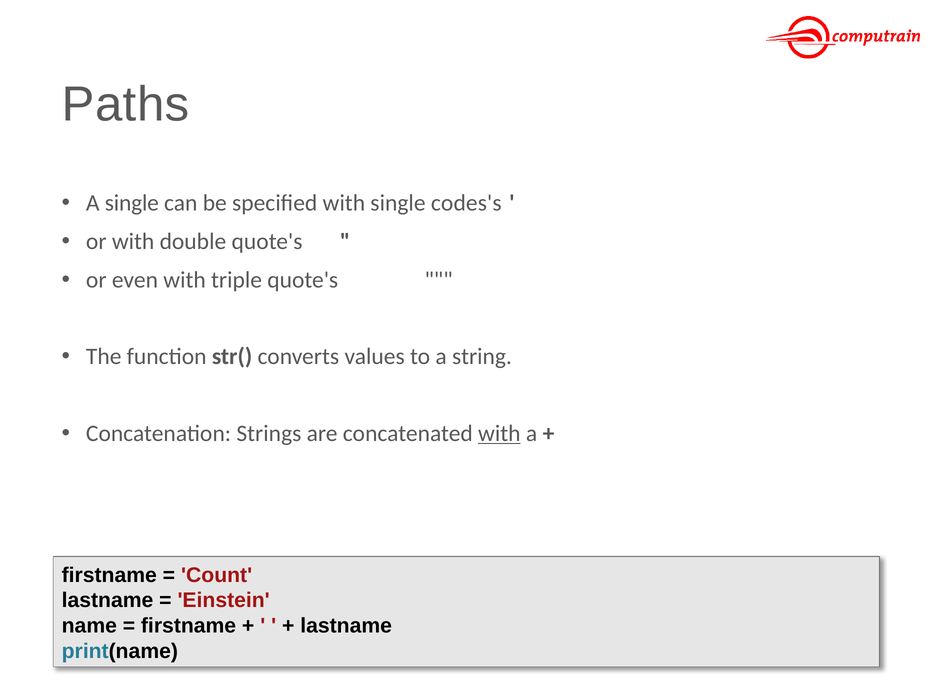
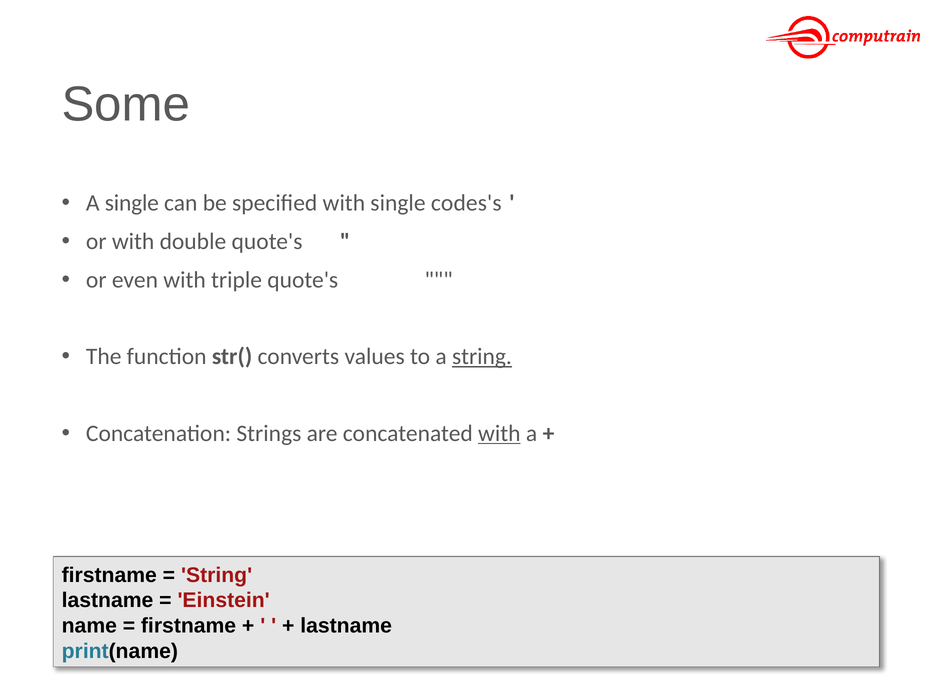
Paths: Paths -> Some
string at (482, 356) underline: none -> present
Count at (217, 575): Count -> String
